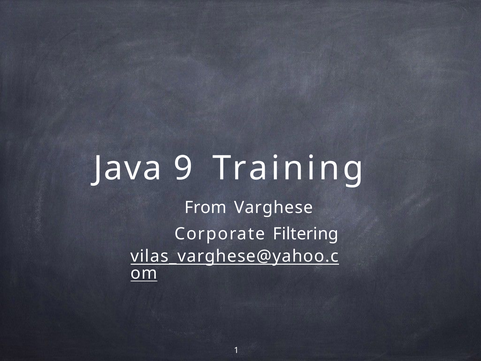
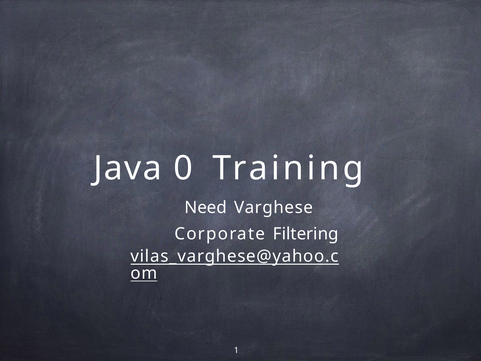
9: 9 -> 0
From: From -> Need
